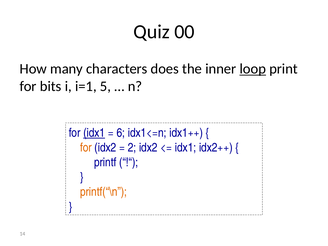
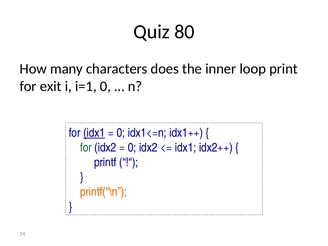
00: 00 -> 80
loop underline: present -> none
bits: bits -> exit
i=1 5: 5 -> 0
6 at (121, 133): 6 -> 0
for at (86, 148) colour: orange -> green
2 at (132, 148): 2 -> 0
